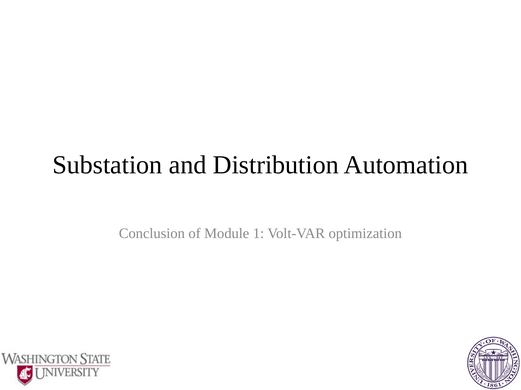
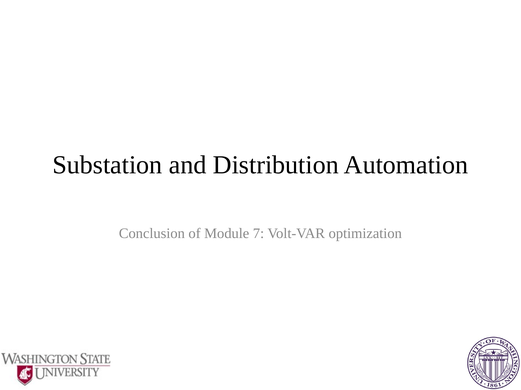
1: 1 -> 7
